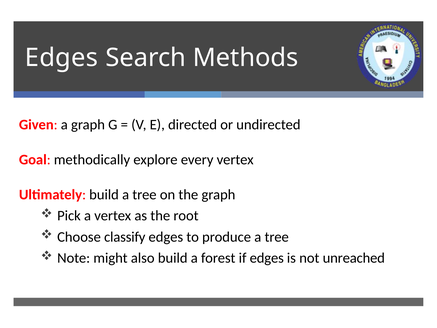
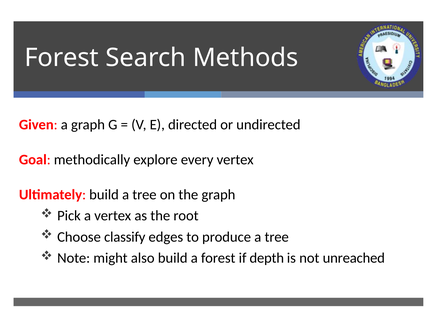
Edges at (61, 58): Edges -> Forest
if edges: edges -> depth
